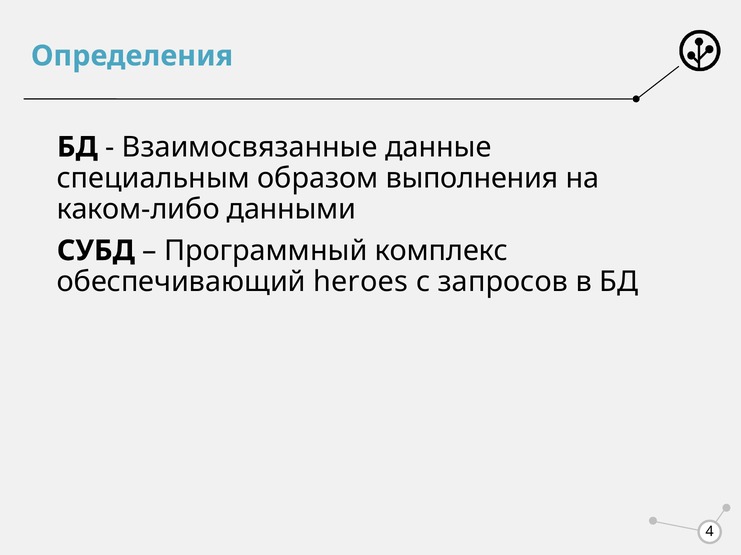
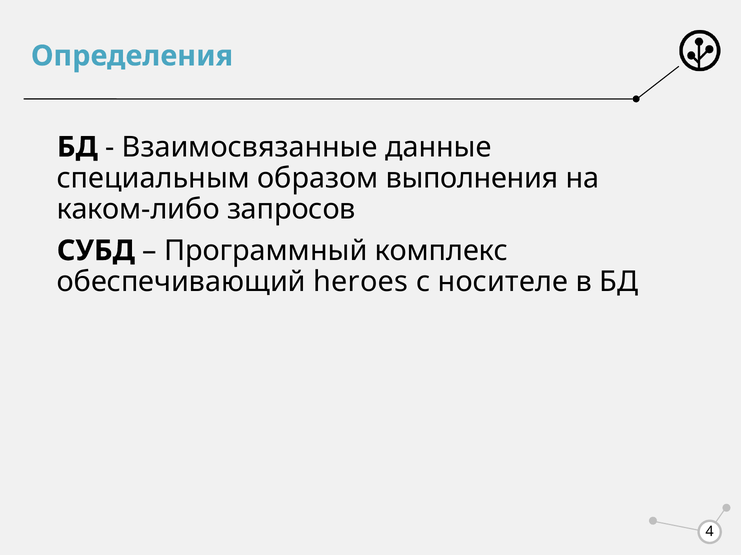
данными: данными -> запросов
запросов: запросов -> носителе
